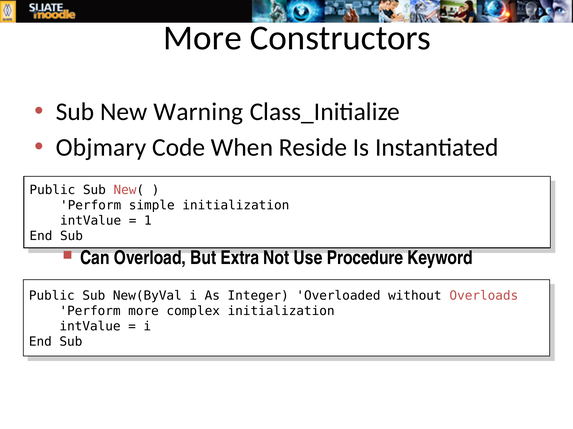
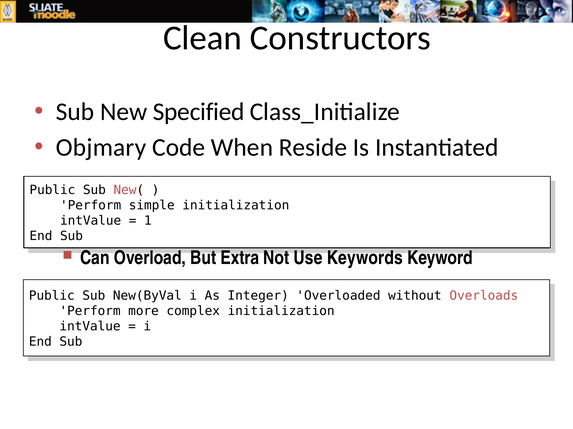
More at (202, 38): More -> Clean
Warning: Warning -> Specified
Procedure: Procedure -> Keywords
